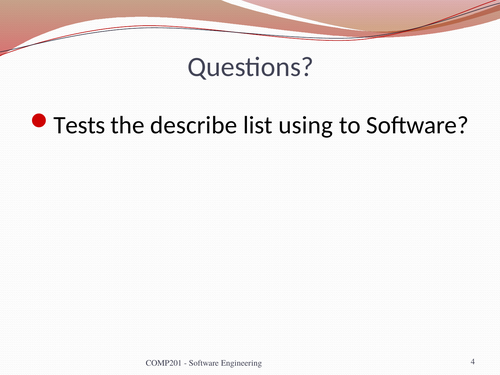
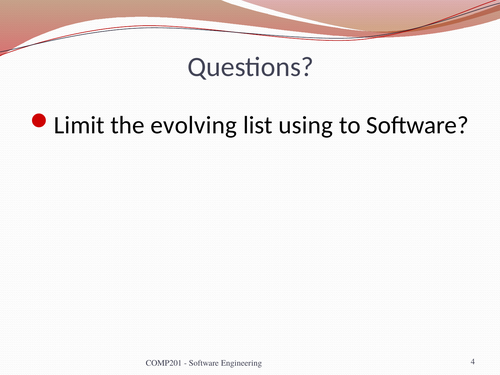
Tests: Tests -> Limit
describe: describe -> evolving
